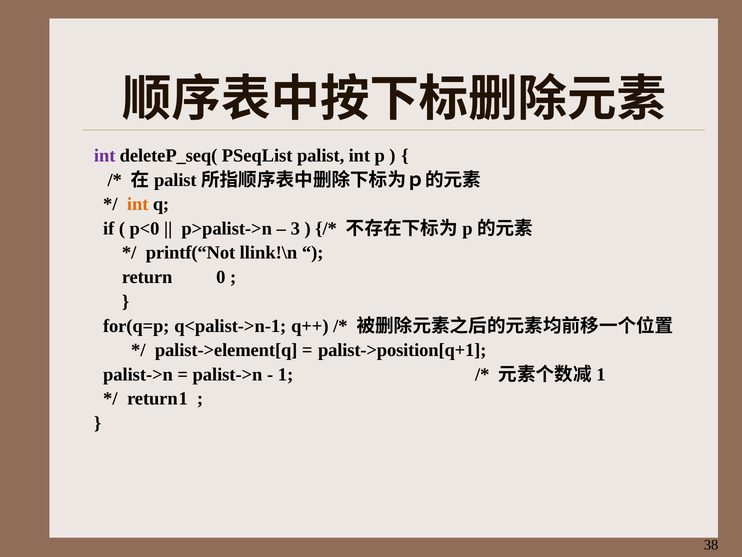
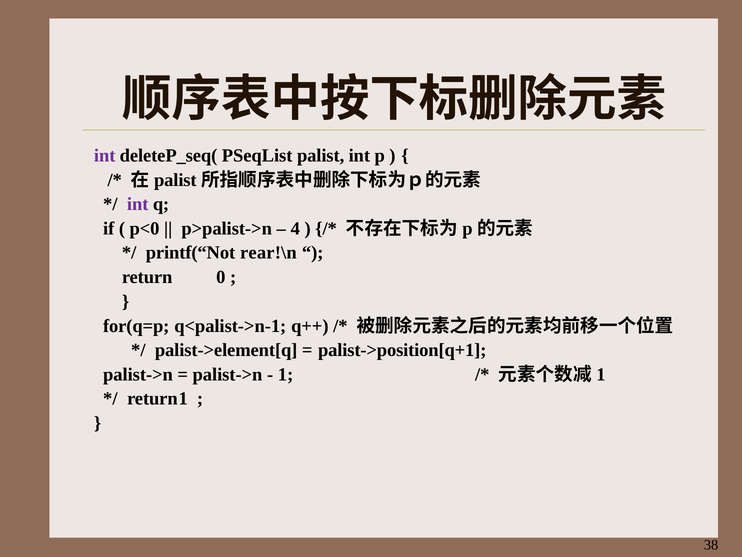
int at (138, 204) colour: orange -> purple
3: 3 -> 4
llink!\n: llink!\n -> rear!\n
